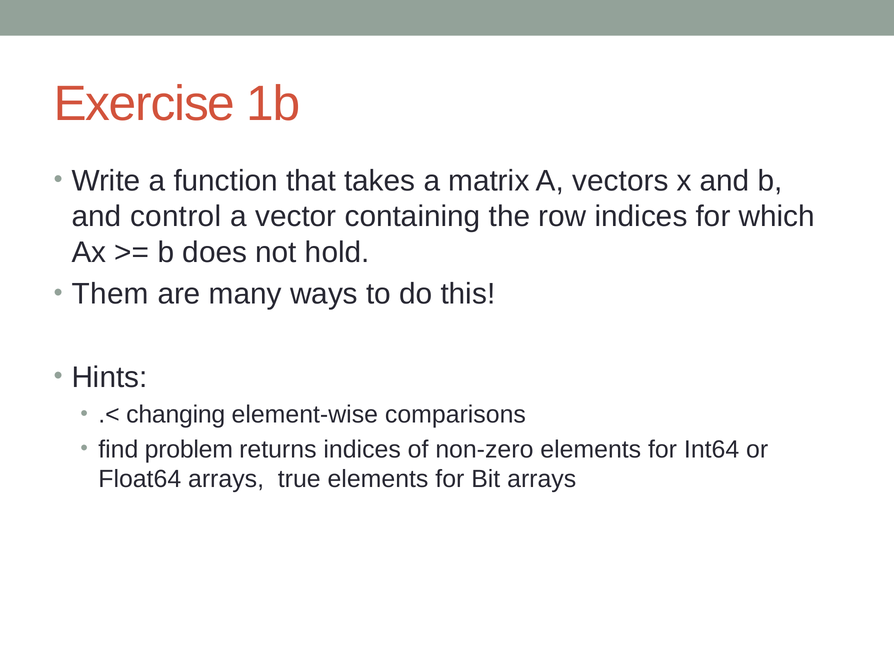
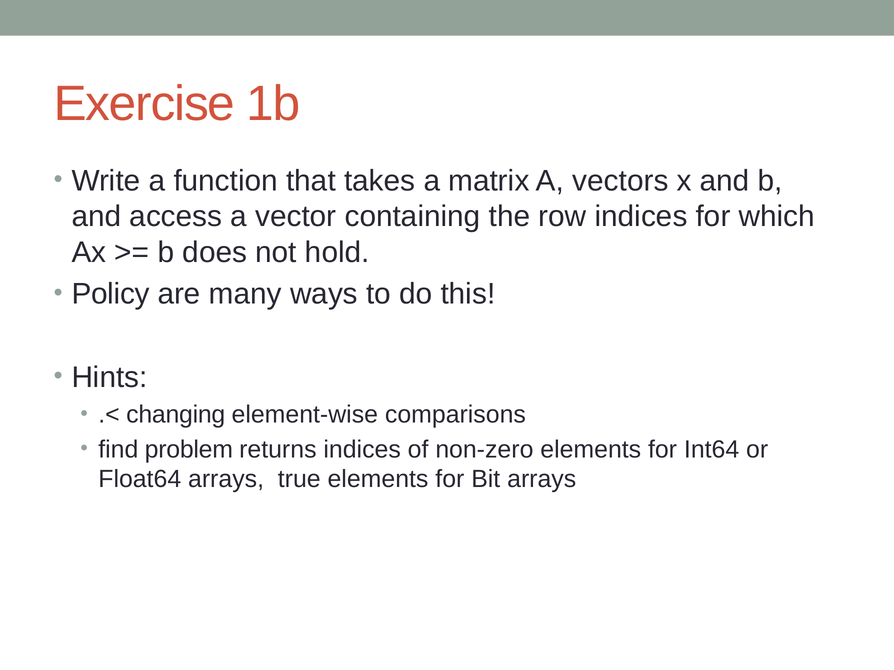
control: control -> access
Them: Them -> Policy
